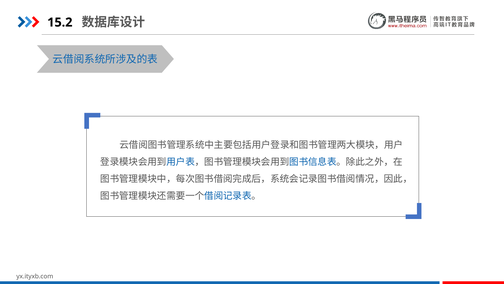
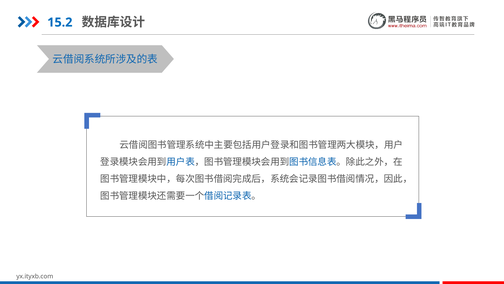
15.2 colour: black -> blue
